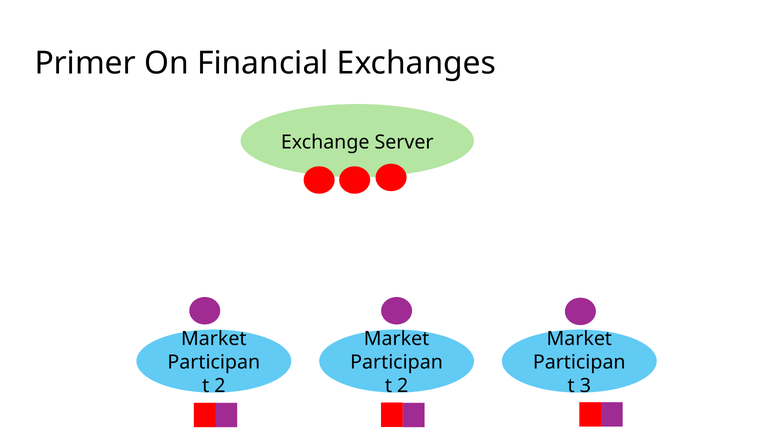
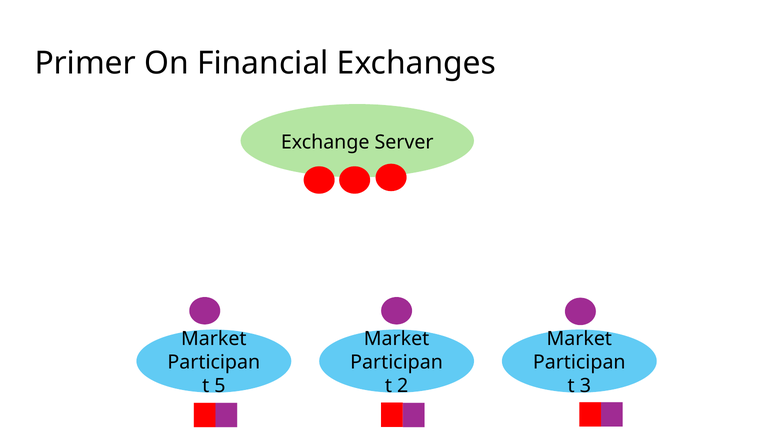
2 at (220, 386): 2 -> 5
